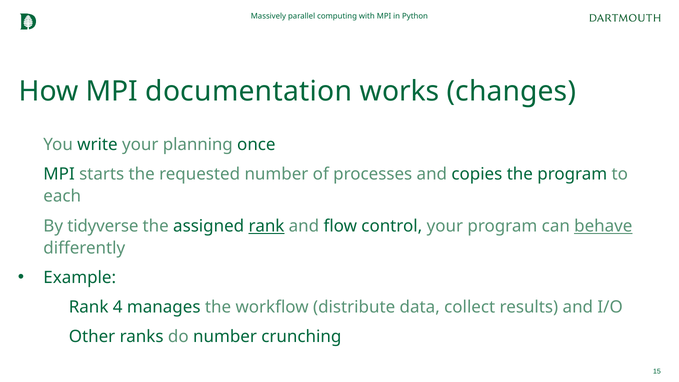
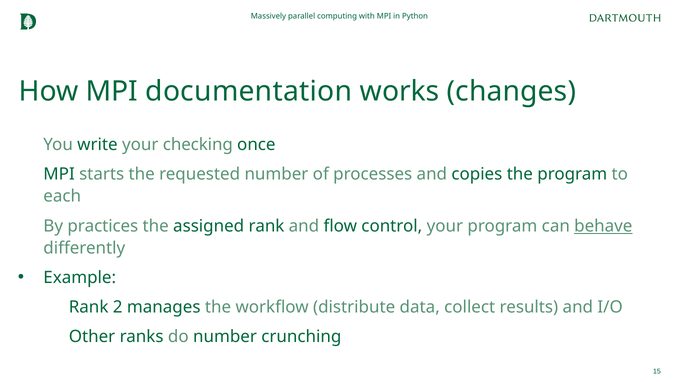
planning: planning -> checking
tidyverse: tidyverse -> practices
rank at (266, 226) underline: present -> none
4: 4 -> 2
